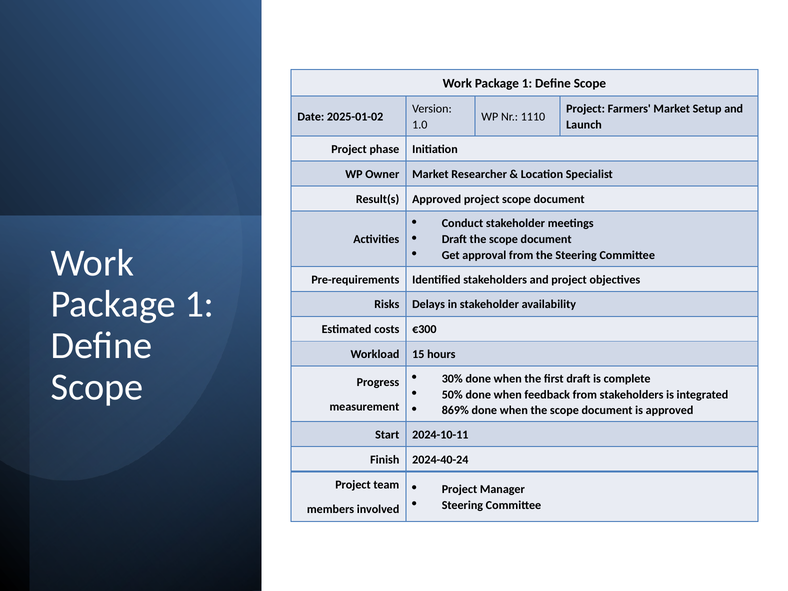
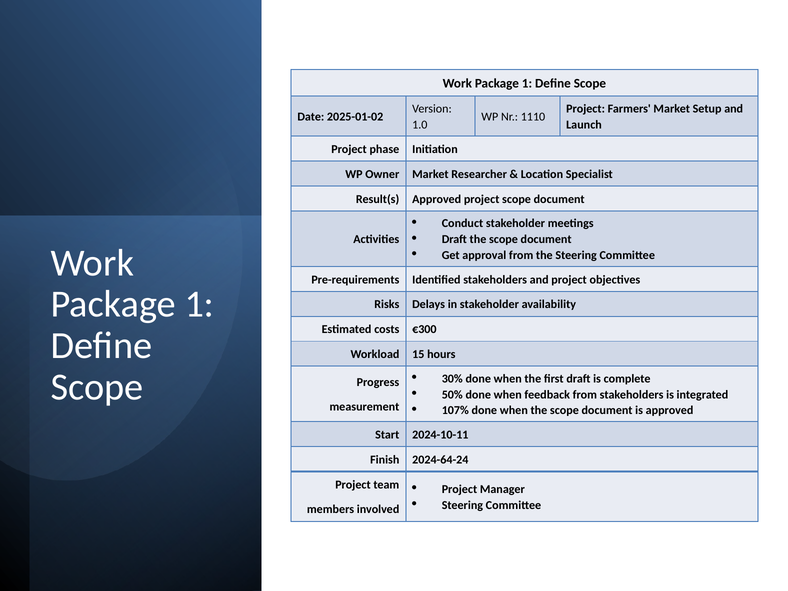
869%: 869% -> 107%
2024-40-24: 2024-40-24 -> 2024-64-24
